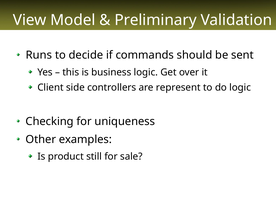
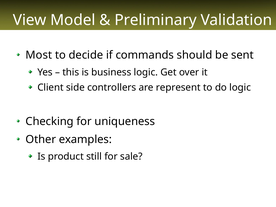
Runs: Runs -> Most
